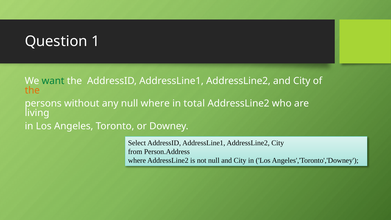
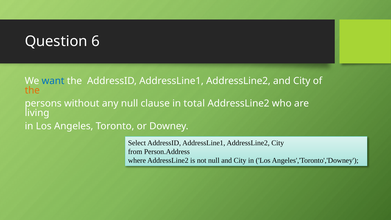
1: 1 -> 6
want colour: green -> blue
null where: where -> clause
